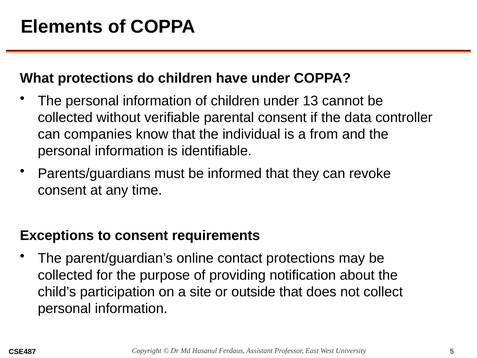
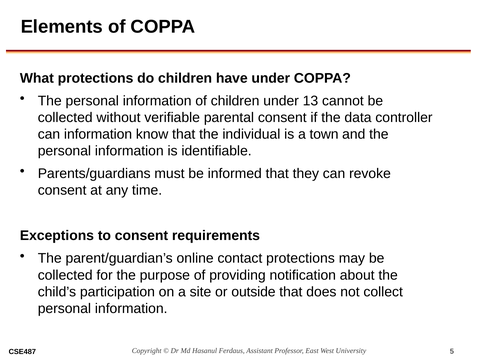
can companies: companies -> information
from: from -> town
